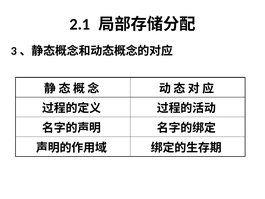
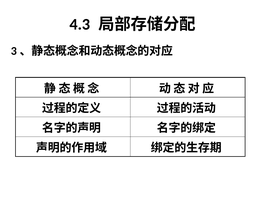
2.1: 2.1 -> 4.3
